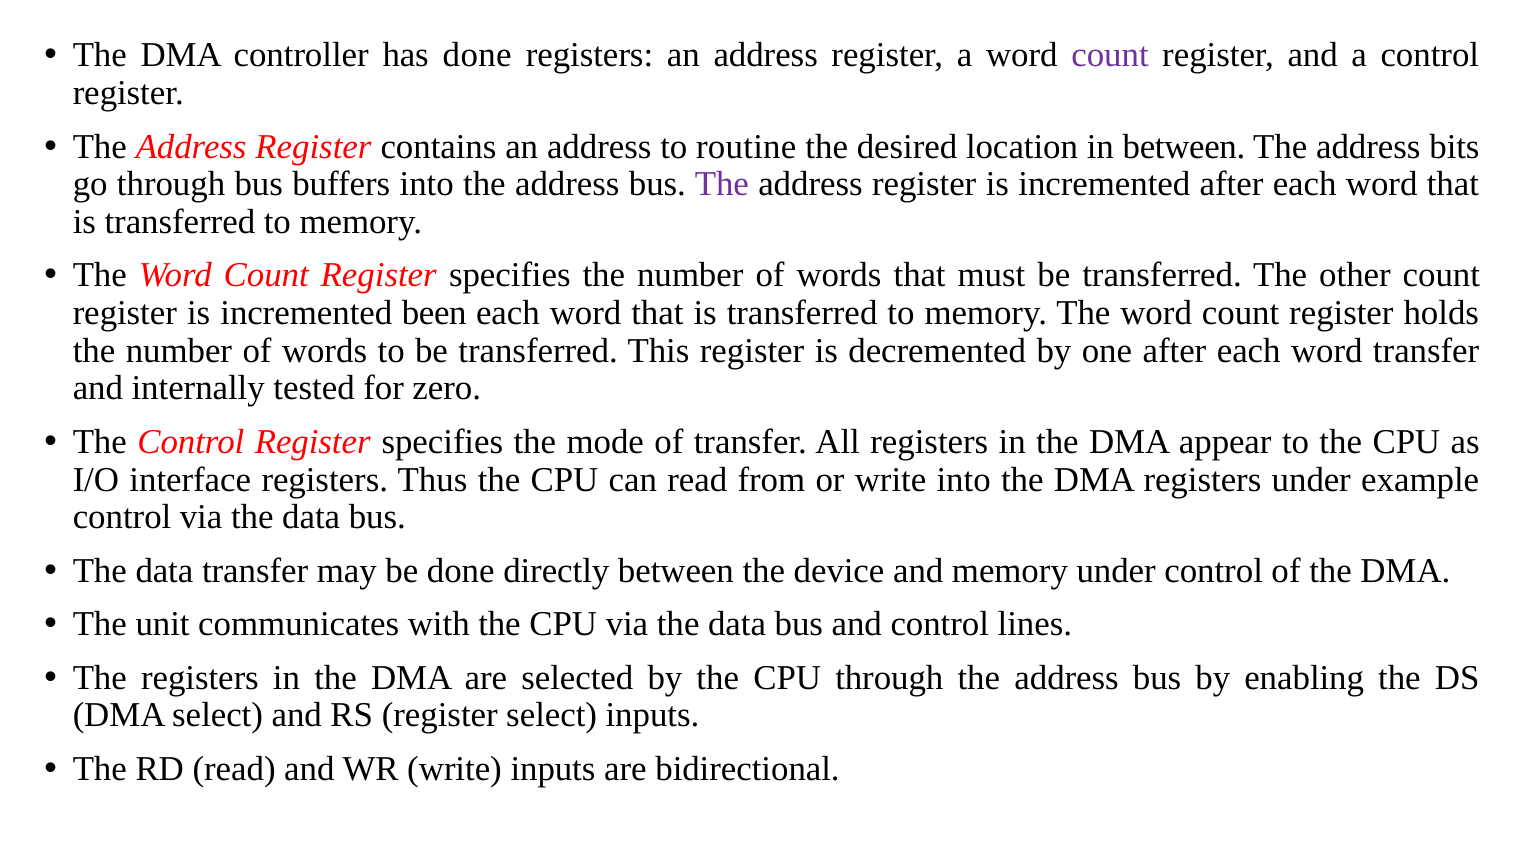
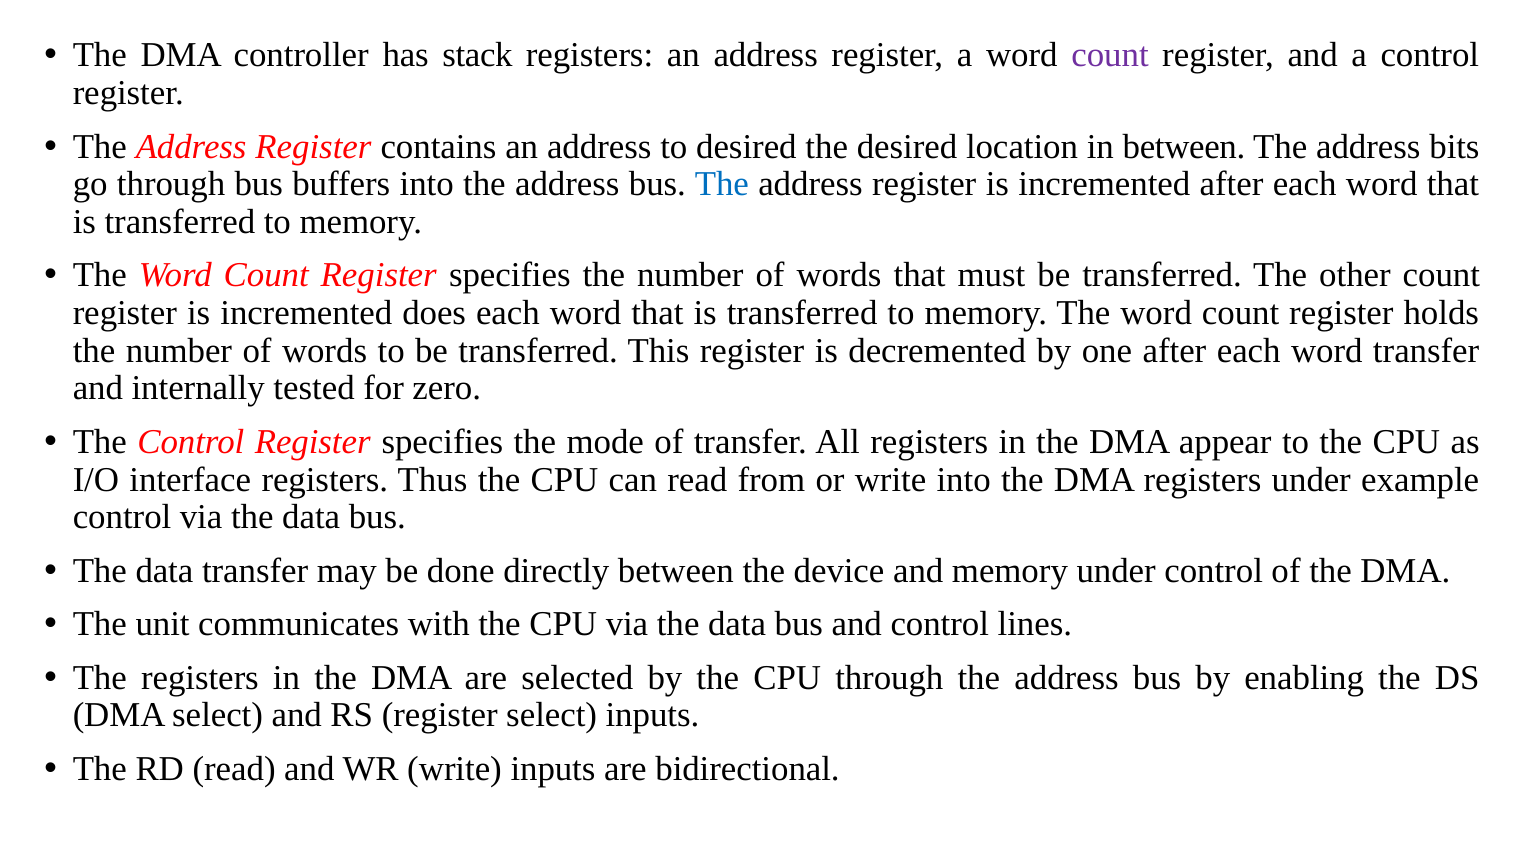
has done: done -> stack
to routine: routine -> desired
The at (722, 184) colour: purple -> blue
been: been -> does
